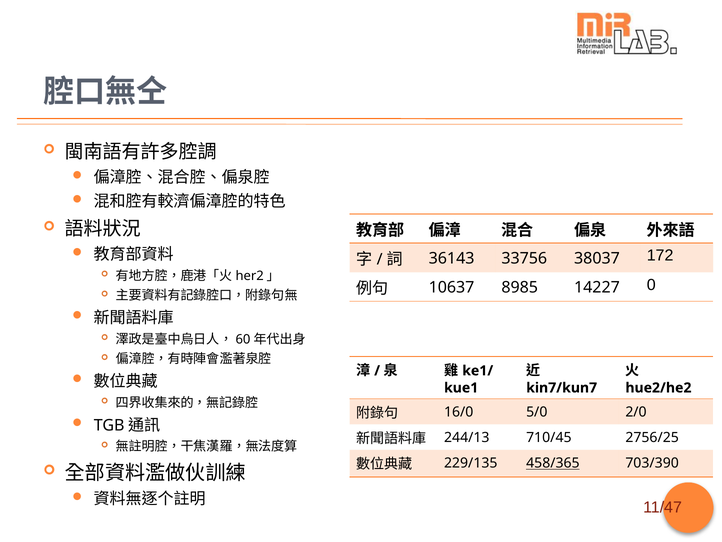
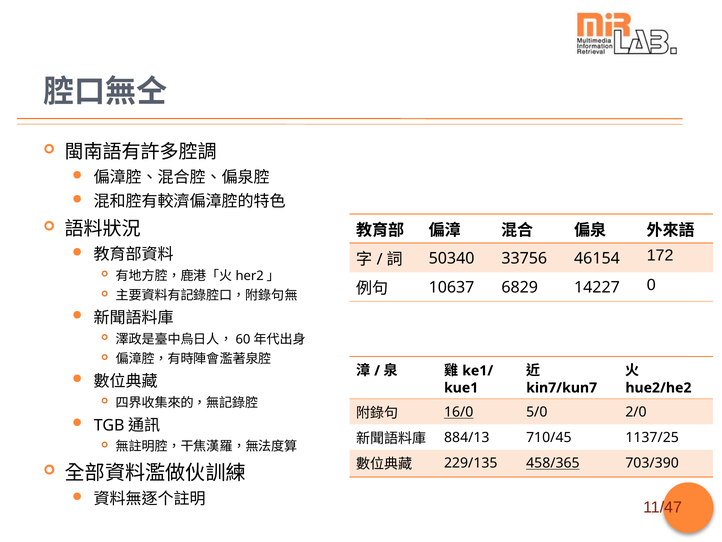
36143: 36143 -> 50340
38037: 38037 -> 46154
8985: 8985 -> 6829
16/0 underline: none -> present
244/13: 244/13 -> 884/13
2756/25: 2756/25 -> 1137/25
